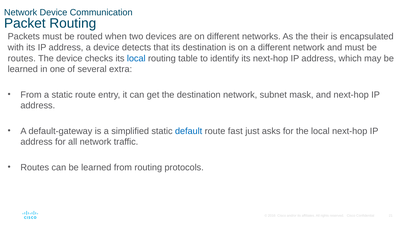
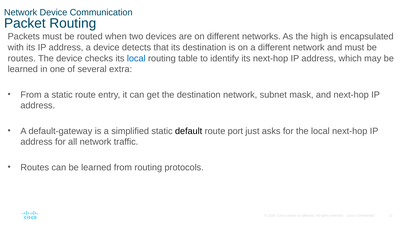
their: their -> high
default colour: blue -> black
fast: fast -> port
